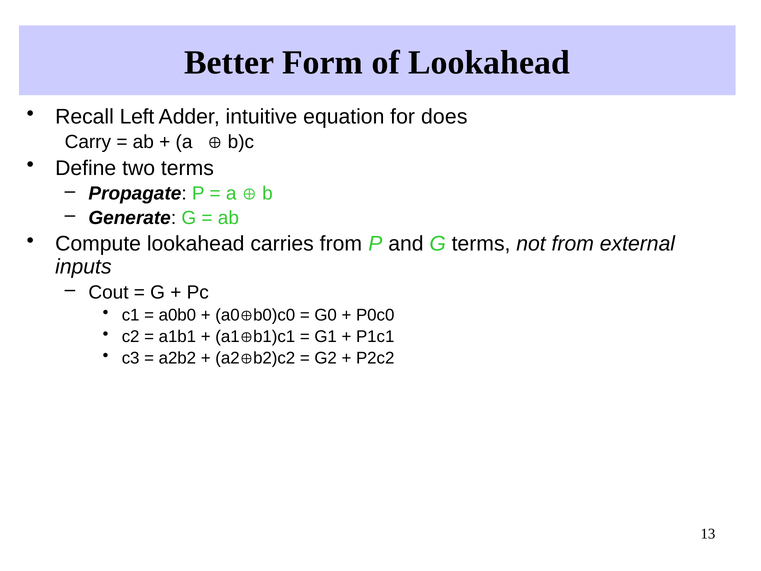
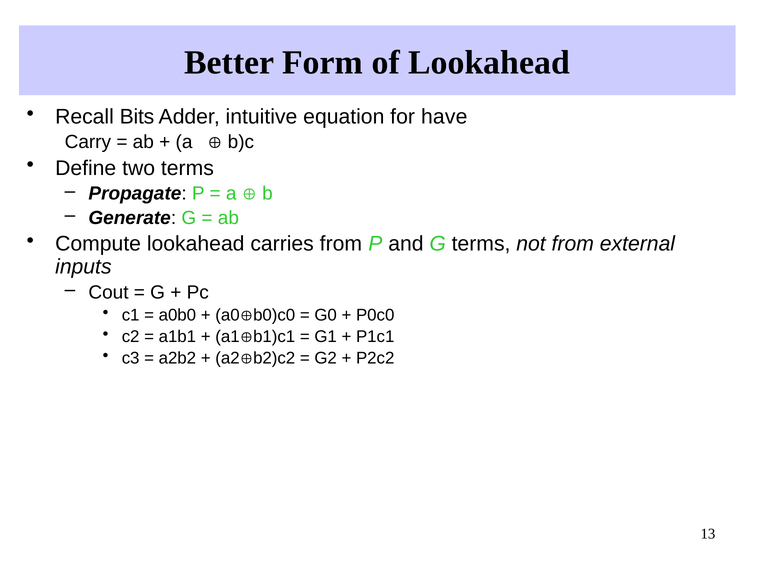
Left: Left -> Bits
does: does -> have
